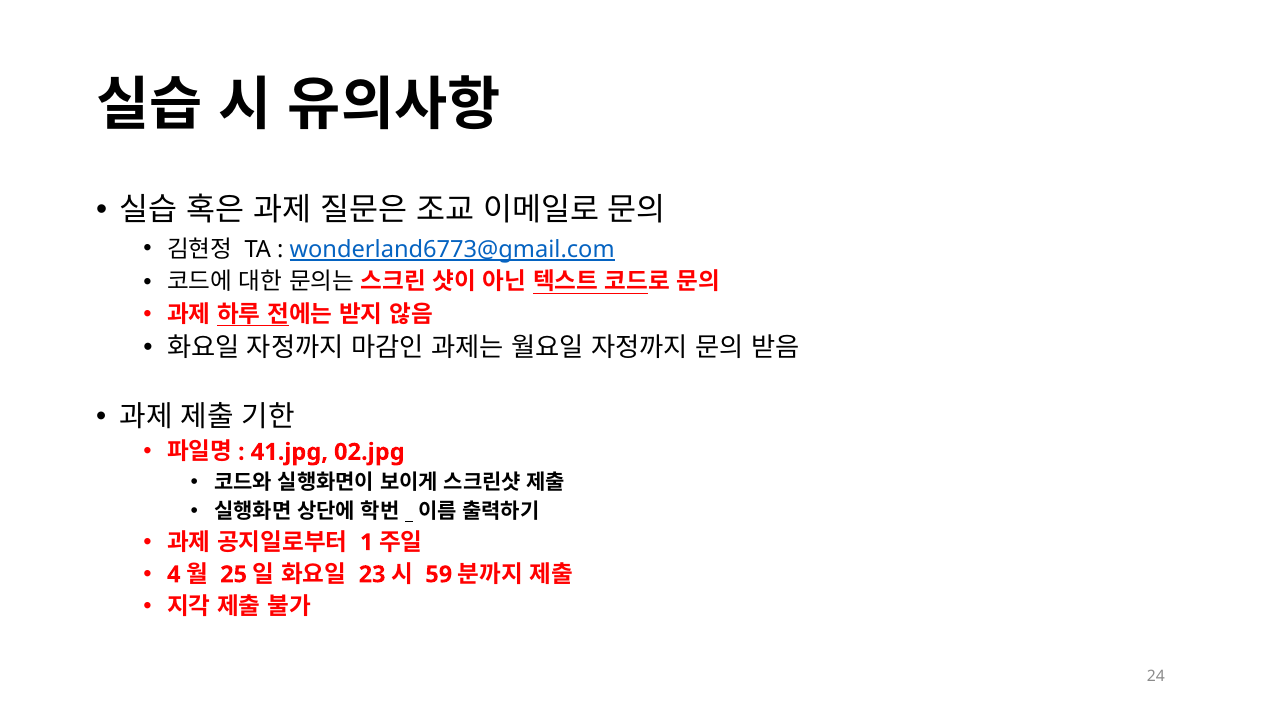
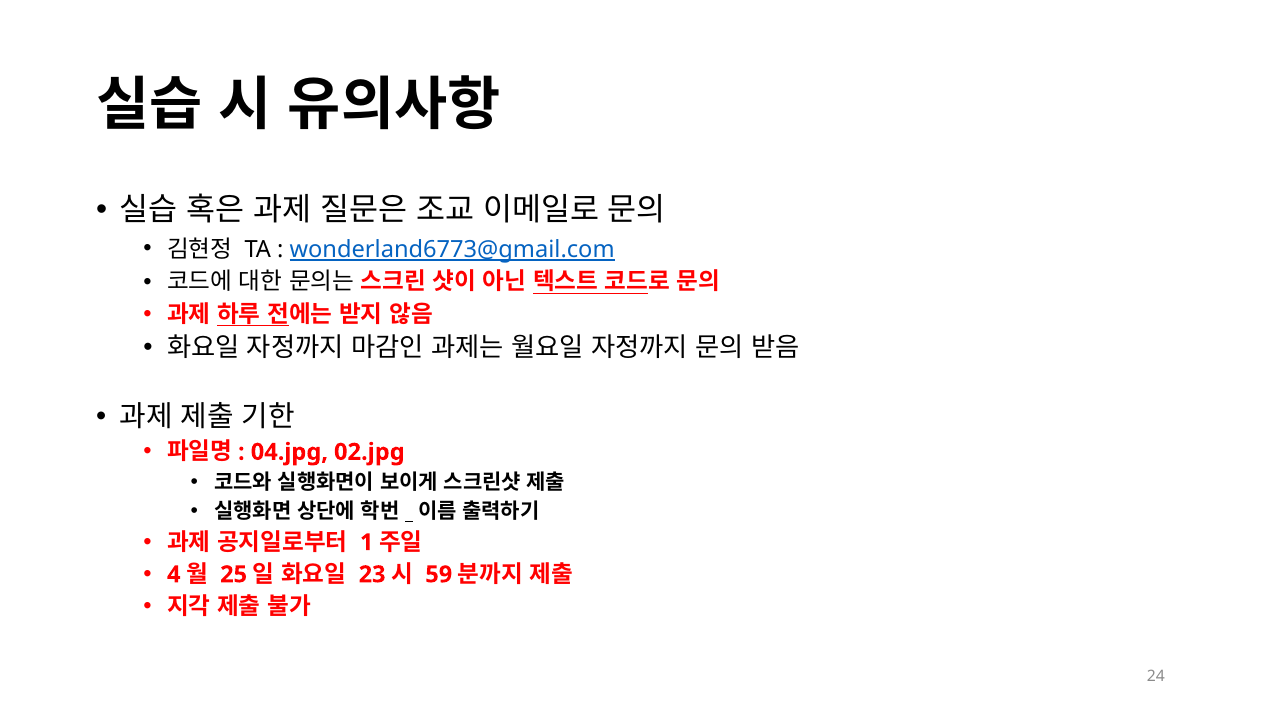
41.jpg: 41.jpg -> 04.jpg
